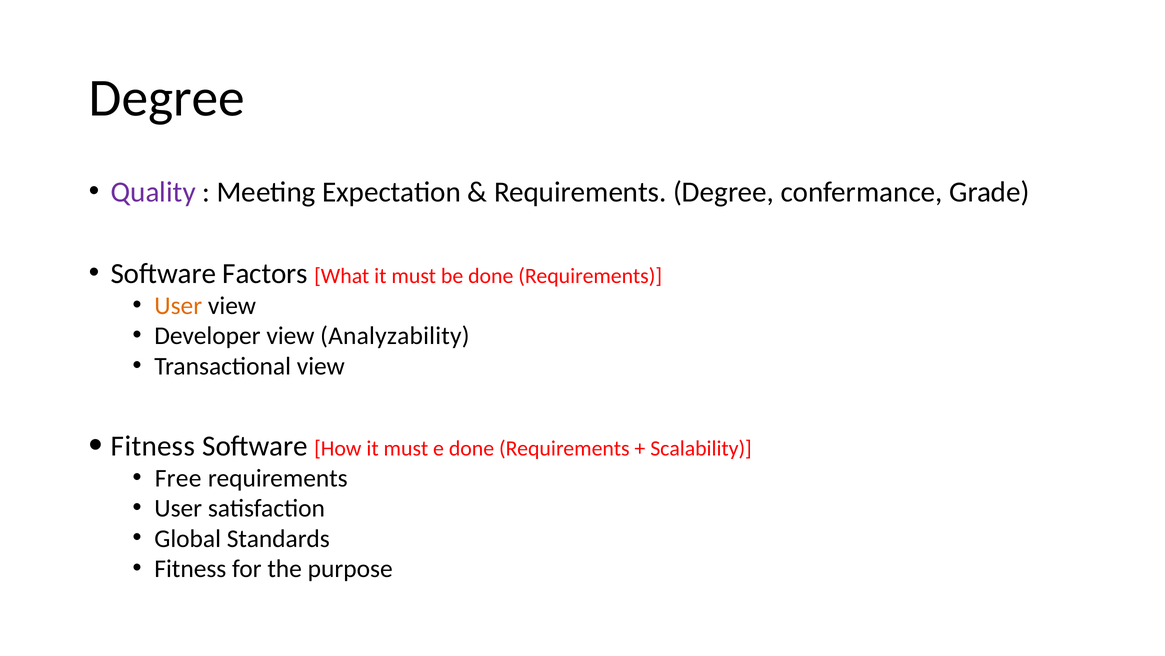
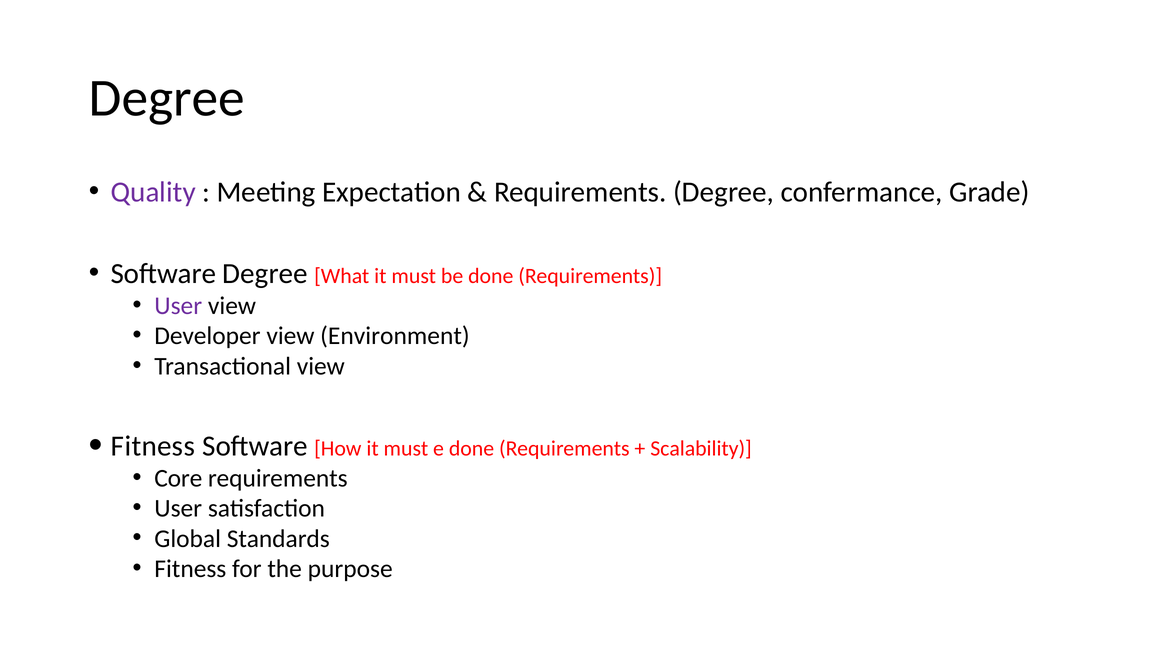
Software Factors: Factors -> Degree
User at (178, 306) colour: orange -> purple
Analyzability: Analyzability -> Environment
Free: Free -> Core
